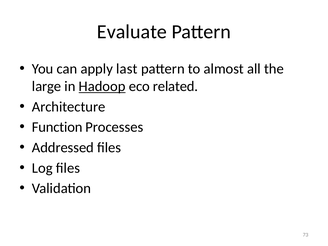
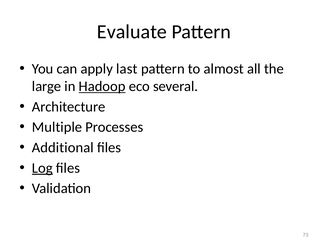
related: related -> several
Function: Function -> Multiple
Addressed: Addressed -> Additional
Log underline: none -> present
